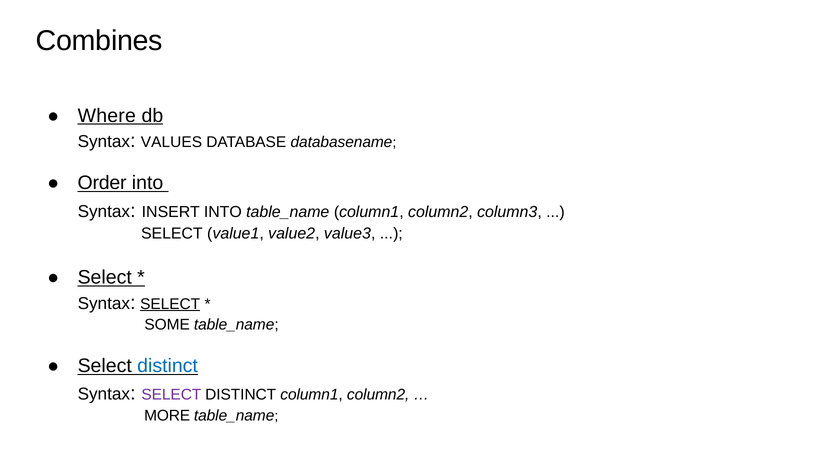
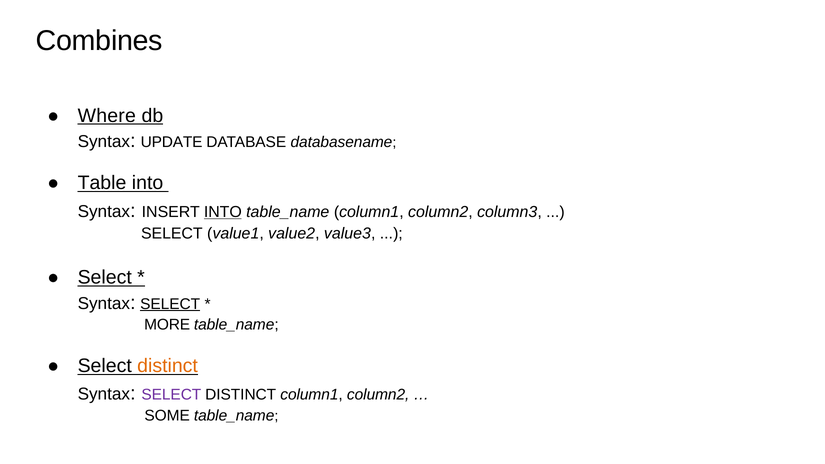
VALUES: VALUES -> UPDATE
Order: Order -> Table
INTO at (223, 212) underline: none -> present
SOME: SOME -> MORE
distinct at (168, 366) colour: blue -> orange
MORE: MORE -> SOME
